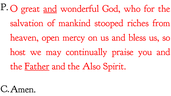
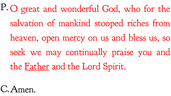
and at (50, 9) underline: present -> none
host: host -> seek
Also: Also -> Lord
